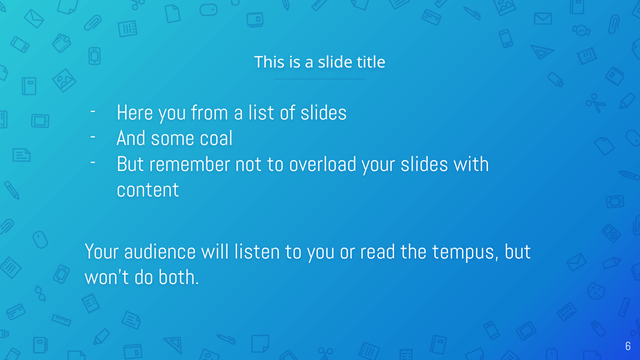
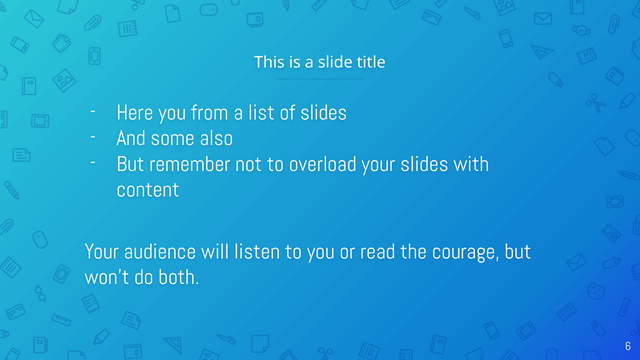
coal: coal -> also
tempus: tempus -> courage
